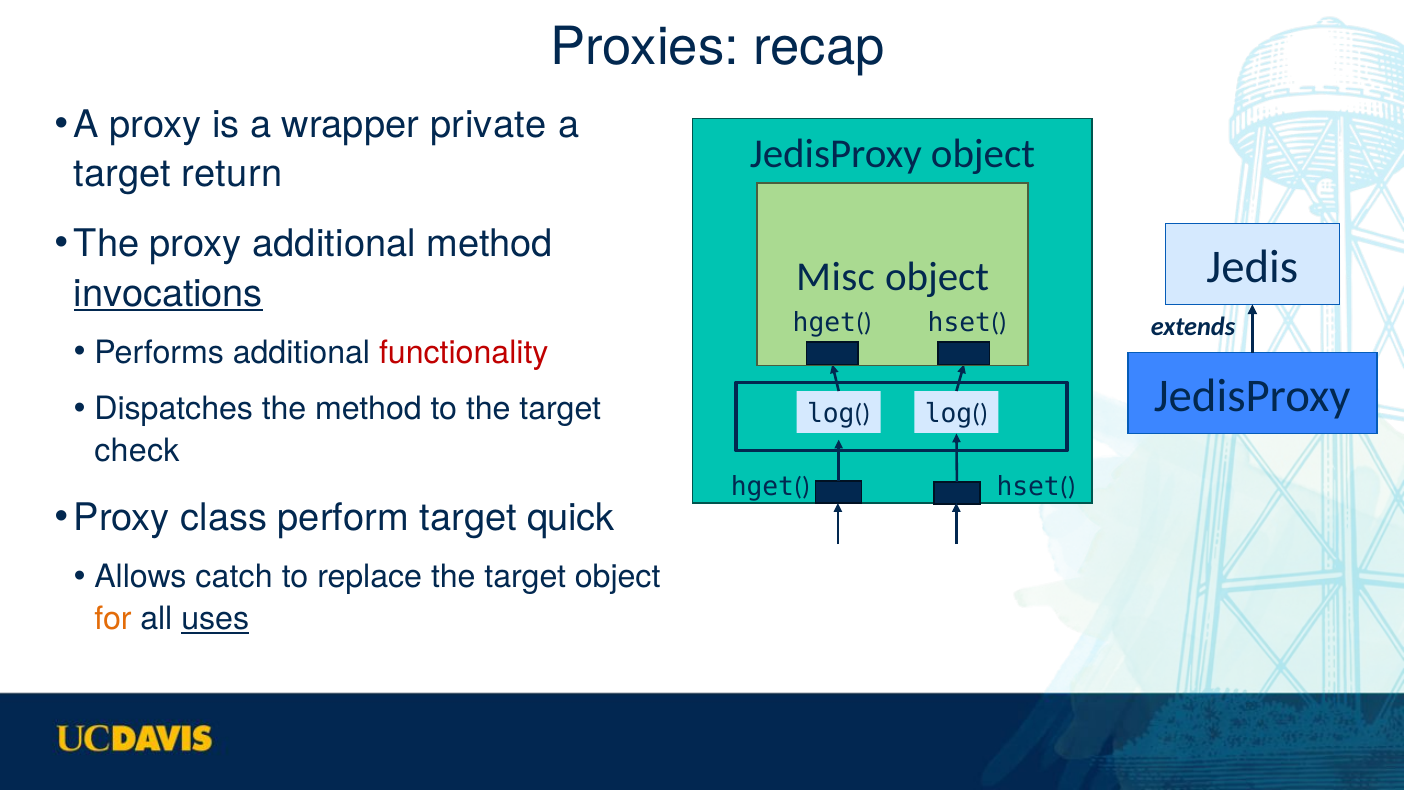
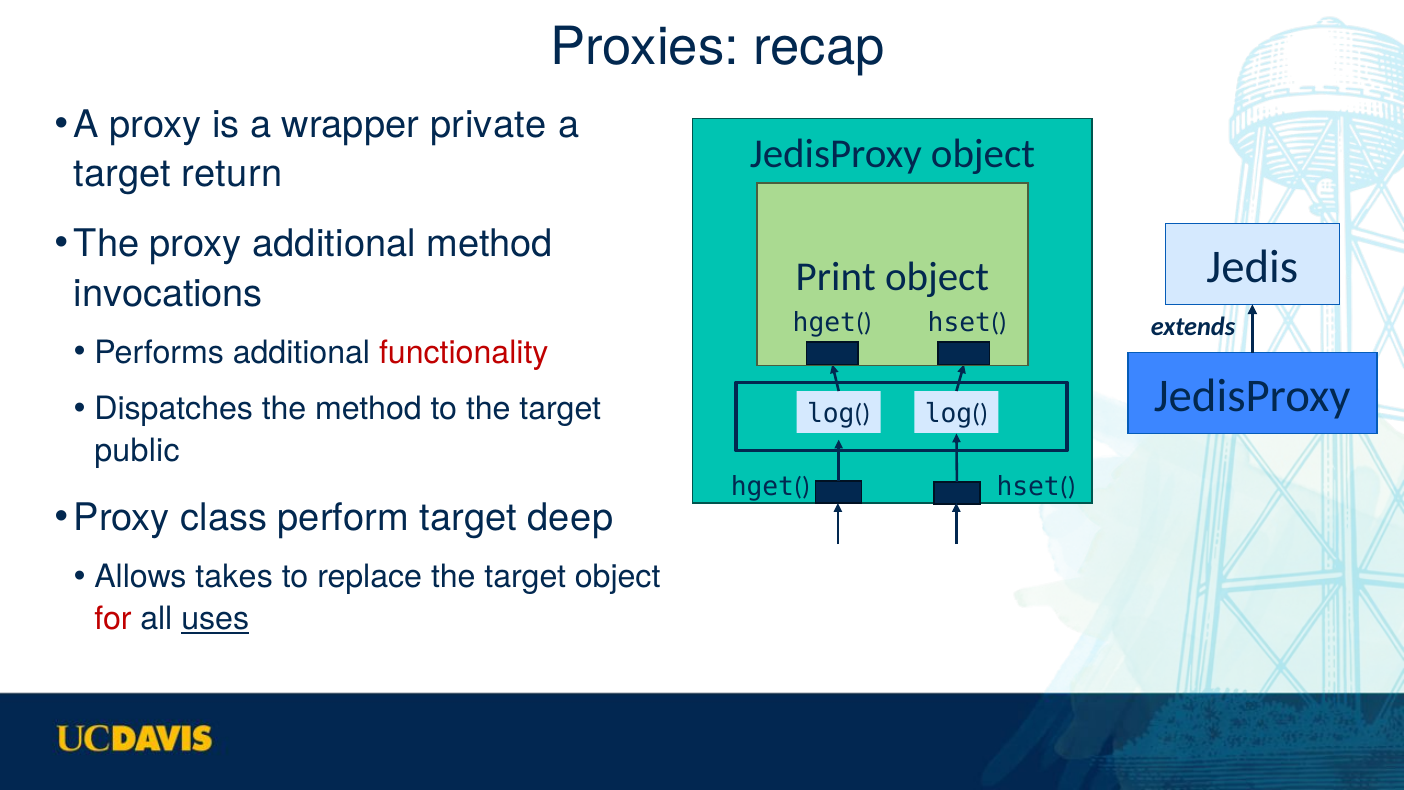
Misc: Misc -> Print
invocations underline: present -> none
check: check -> public
quick: quick -> deep
catch: catch -> takes
for colour: orange -> red
